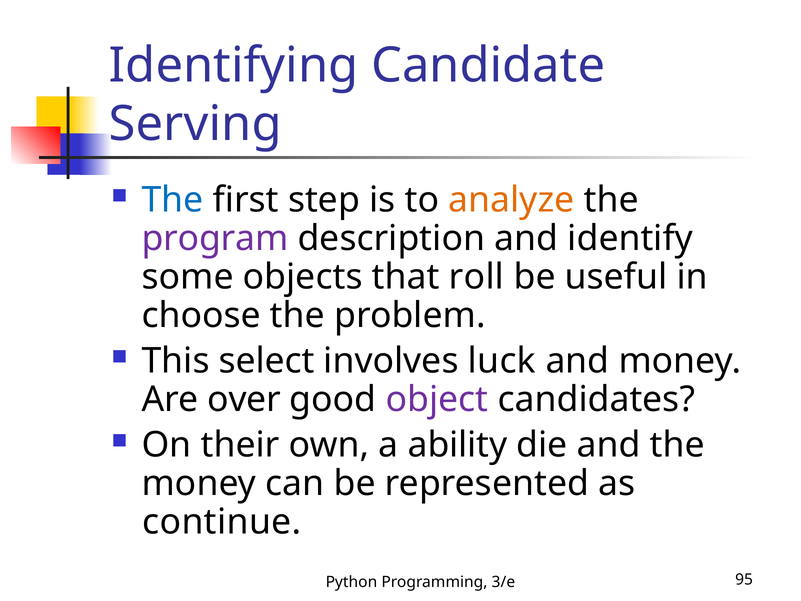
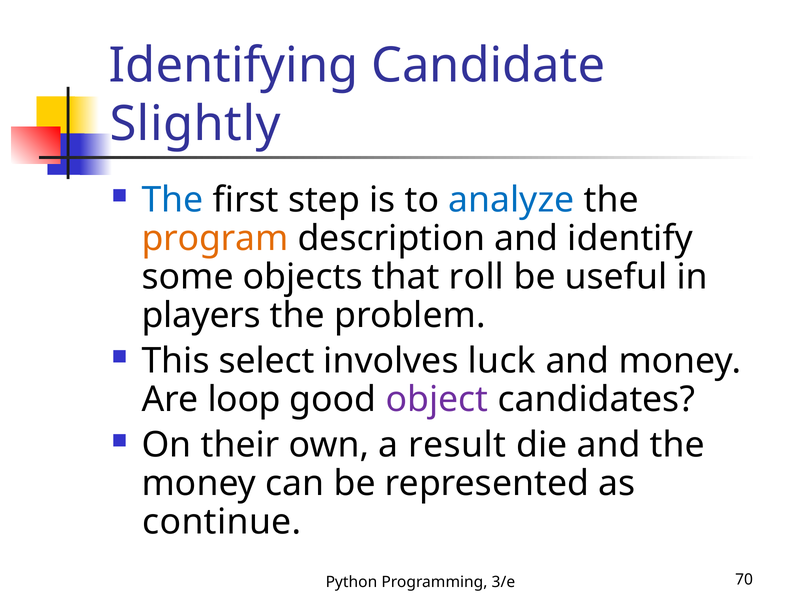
Serving: Serving -> Slightly
analyze colour: orange -> blue
program colour: purple -> orange
choose: choose -> players
over: over -> loop
ability: ability -> result
95: 95 -> 70
